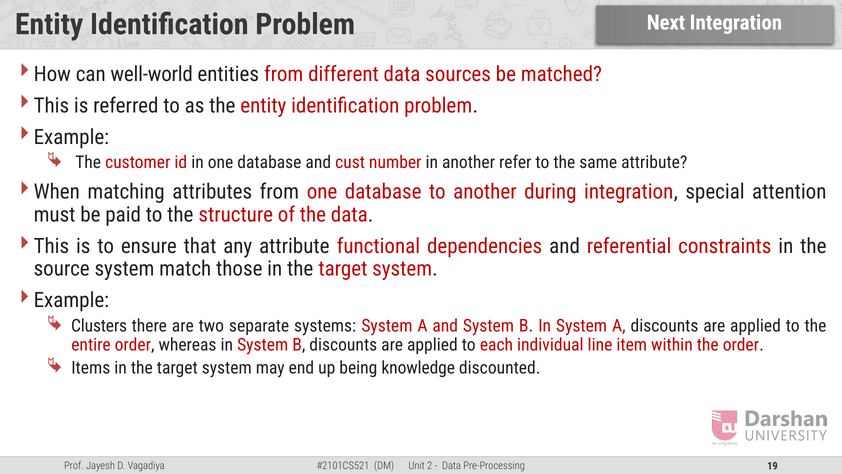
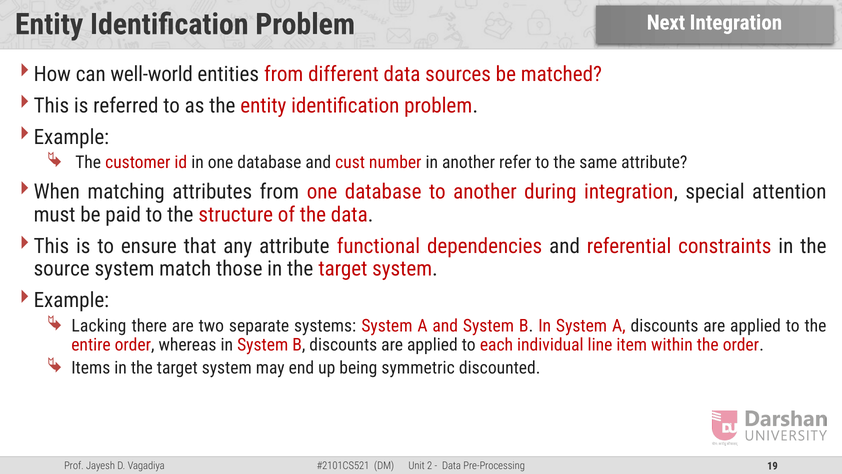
Clusters: Clusters -> Lacking
knowledge: knowledge -> symmetric
